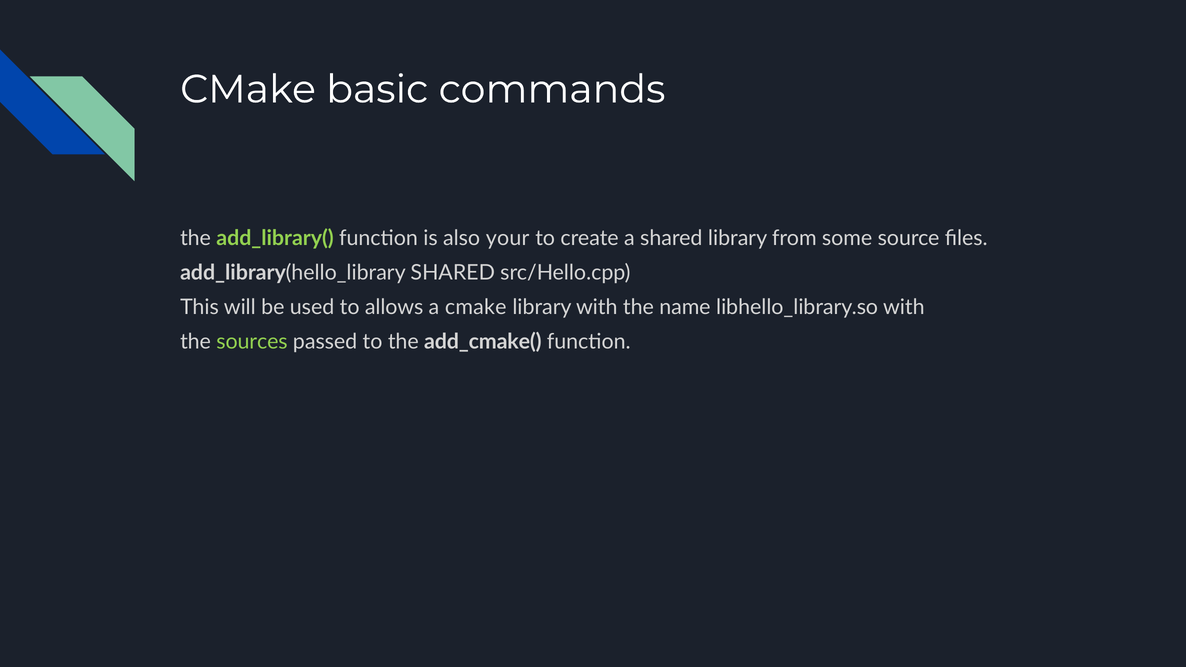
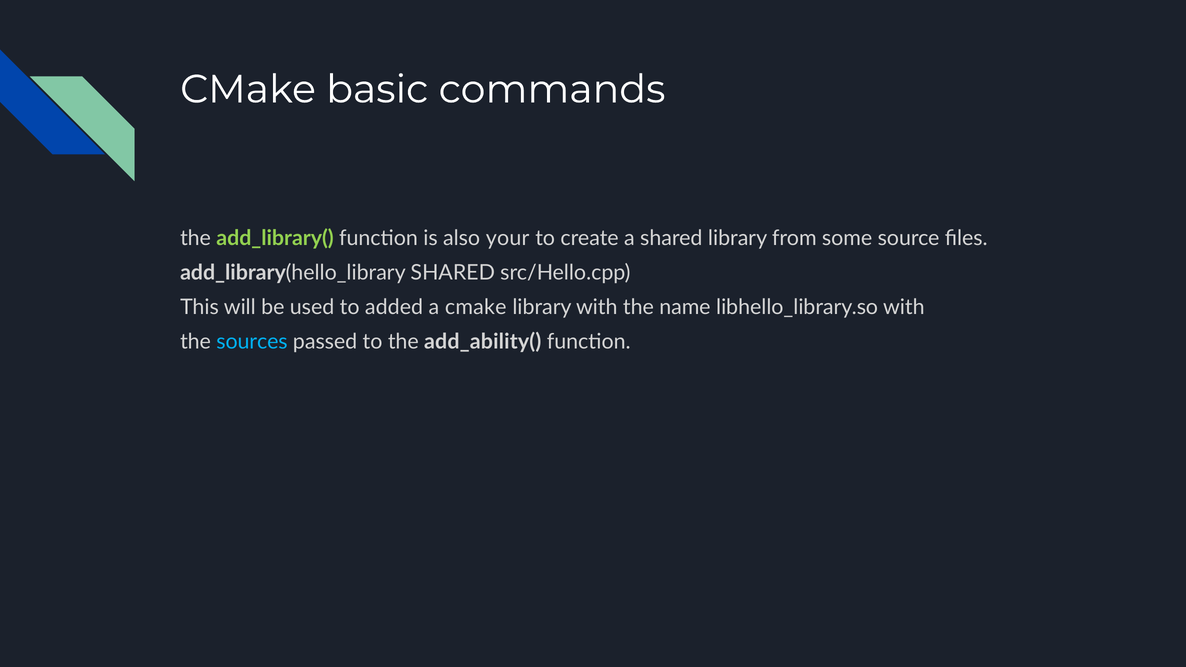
allows: allows -> added
sources colour: light green -> light blue
add_cmake(: add_cmake( -> add_ability(
